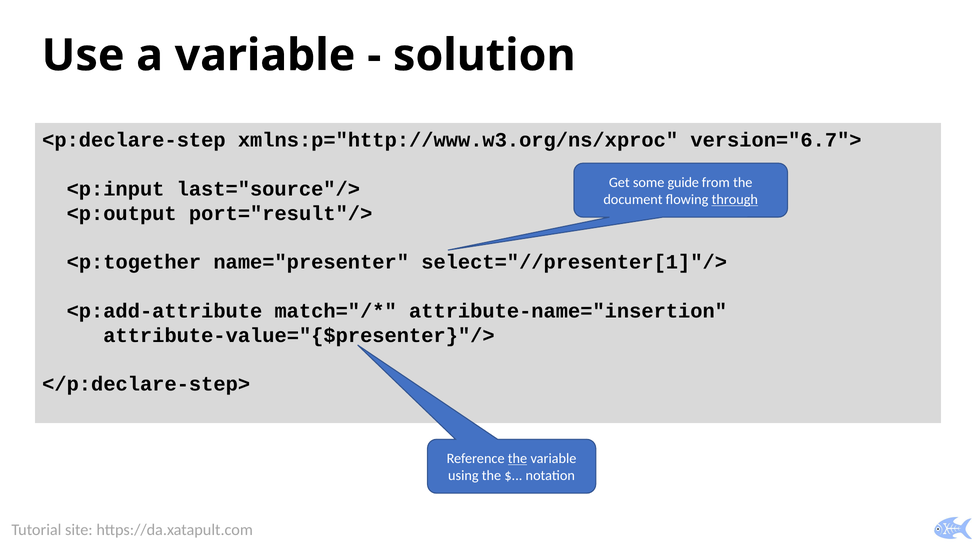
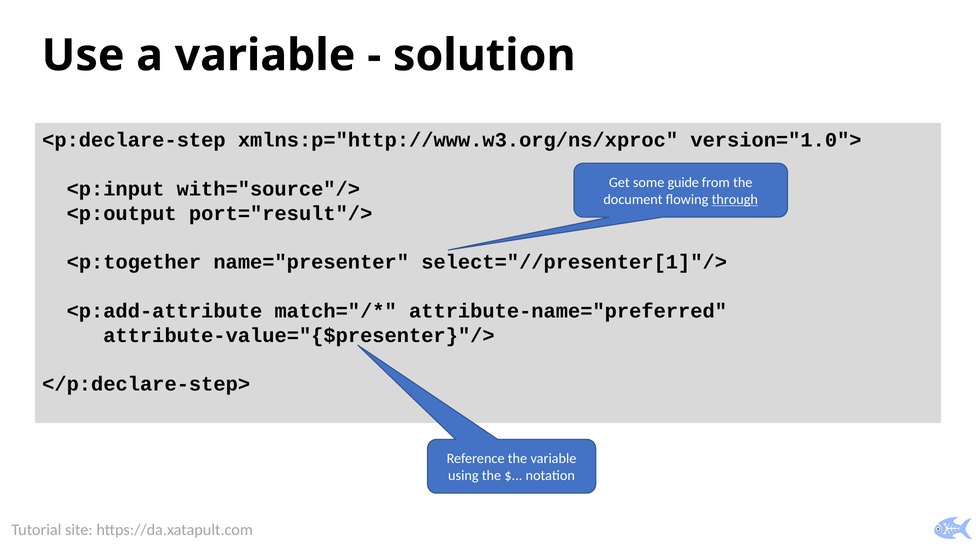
version="6.7">: version="6.7"> -> version="1.0">
last="source"/>: last="source"/> -> with="source"/>
attribute-name="insertion: attribute-name="insertion -> attribute-name="preferred
the at (518, 459) underline: present -> none
